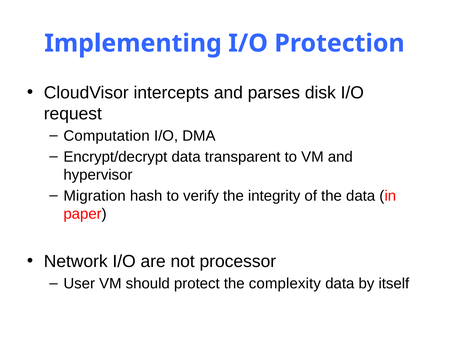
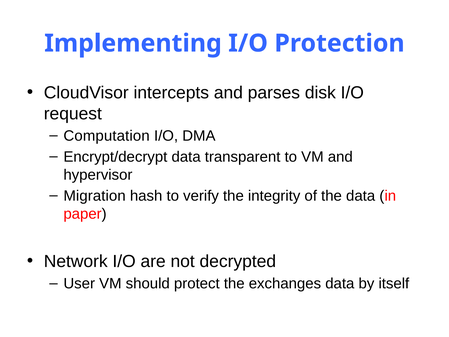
processor: processor -> decrypted
complexity: complexity -> exchanges
